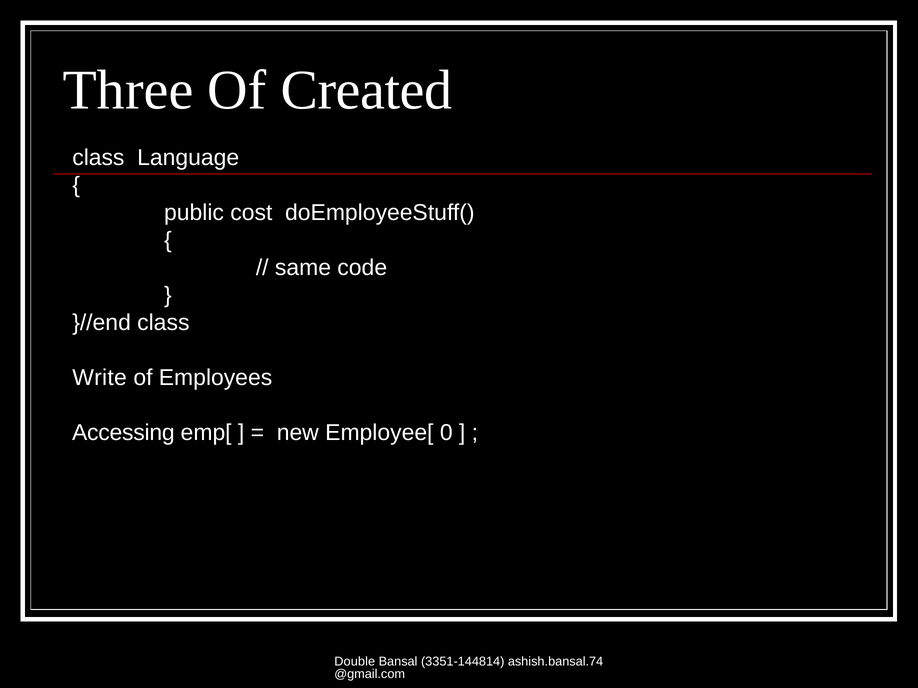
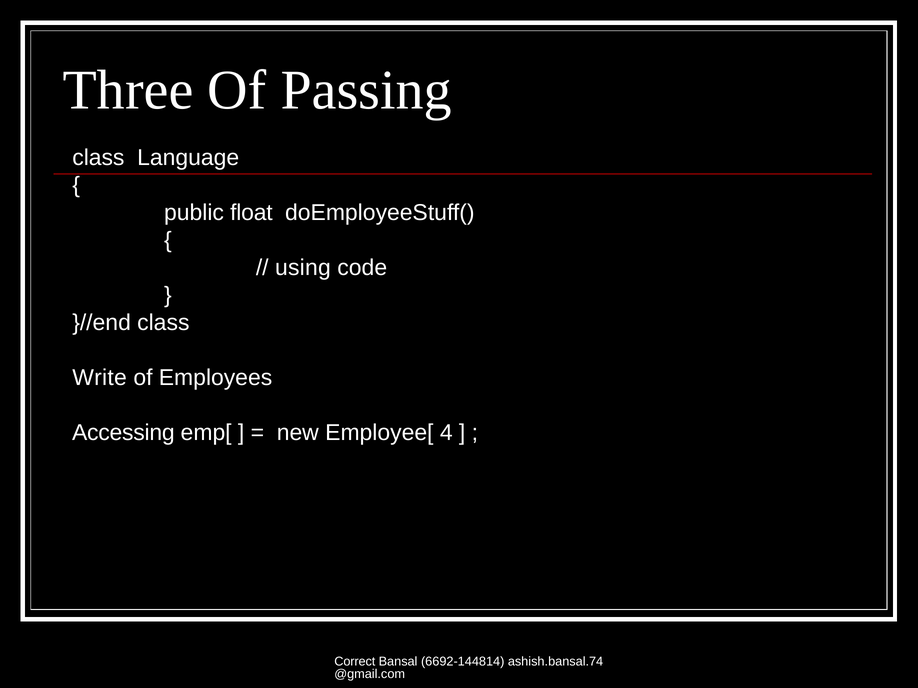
Created: Created -> Passing
cost: cost -> float
same: same -> using
0: 0 -> 4
Double: Double -> Correct
3351-144814: 3351-144814 -> 6692-144814
